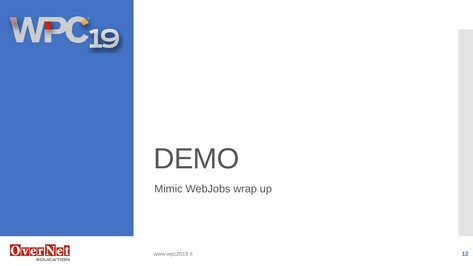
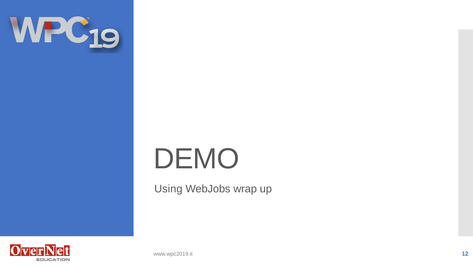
Mimic: Mimic -> Using
